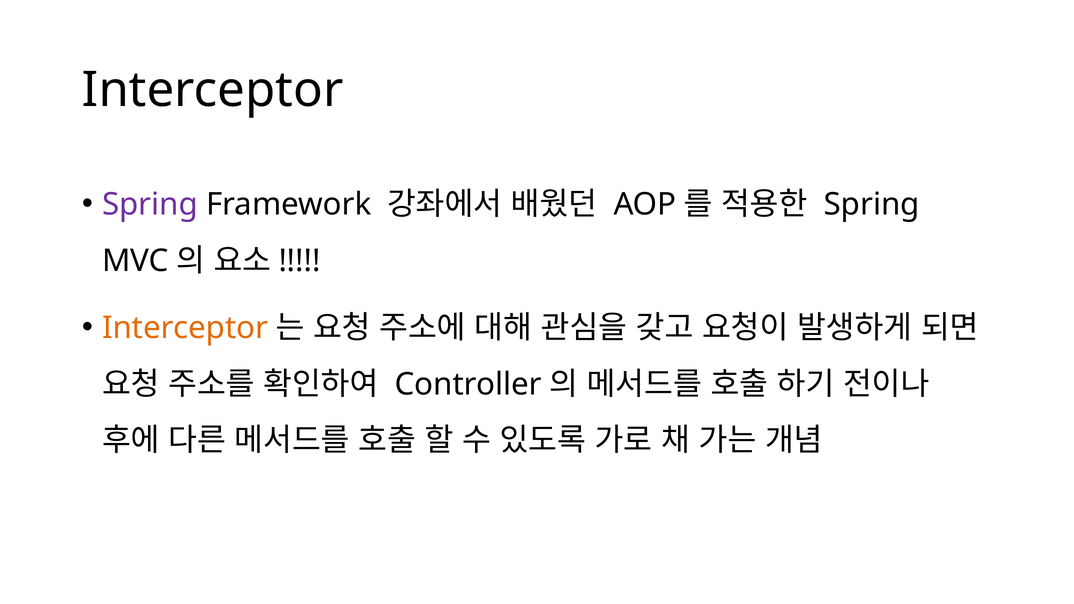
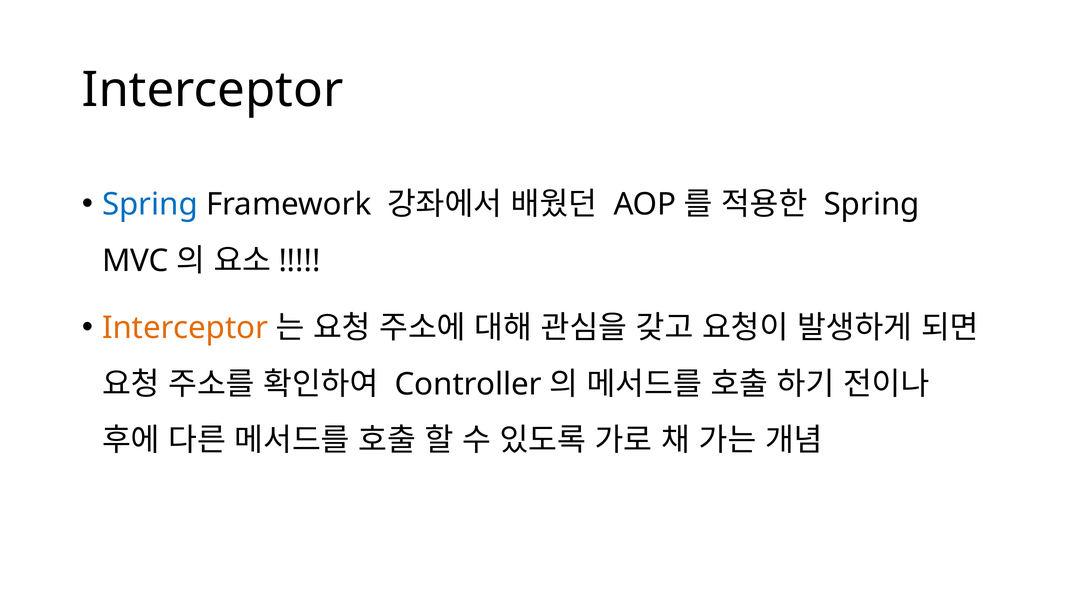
Spring at (150, 205) colour: purple -> blue
